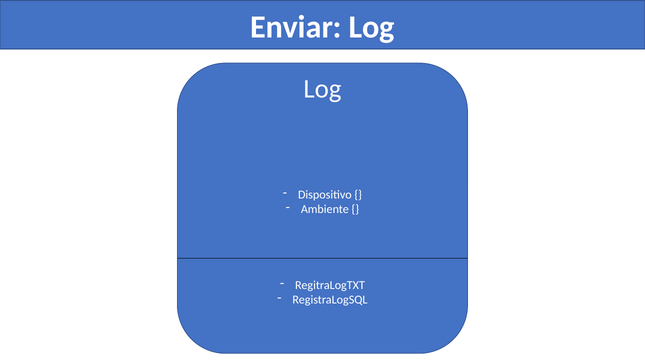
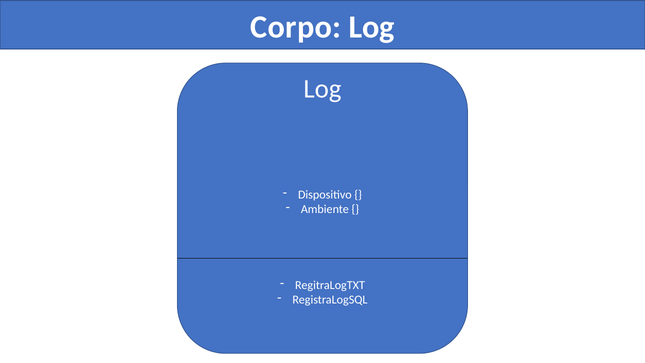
Enviar: Enviar -> Corpo
